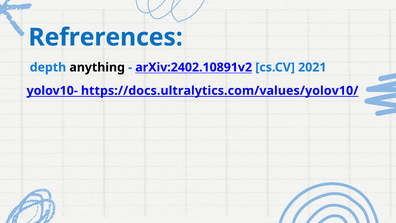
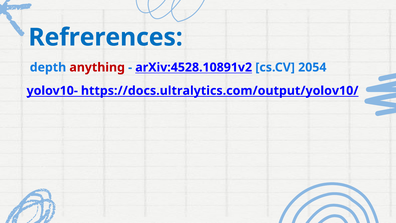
anything colour: black -> red
arXiv:2402.10891v2: arXiv:2402.10891v2 -> arXiv:4528.10891v2
2021: 2021 -> 2054
https://docs.ultralytics.com/values/yolov10/: https://docs.ultralytics.com/values/yolov10/ -> https://docs.ultralytics.com/output/yolov10/
